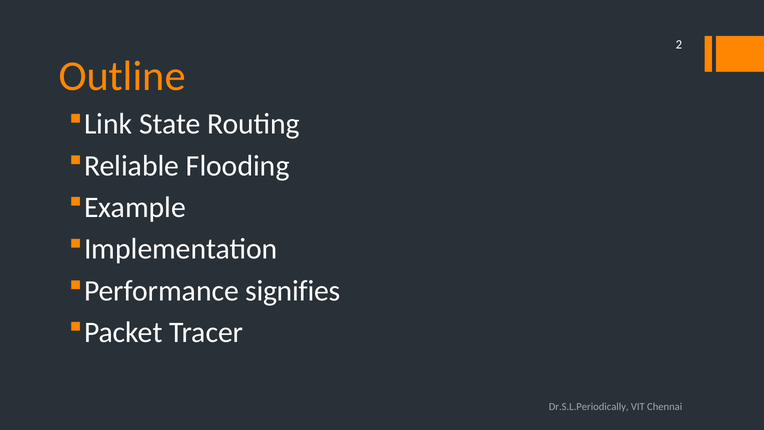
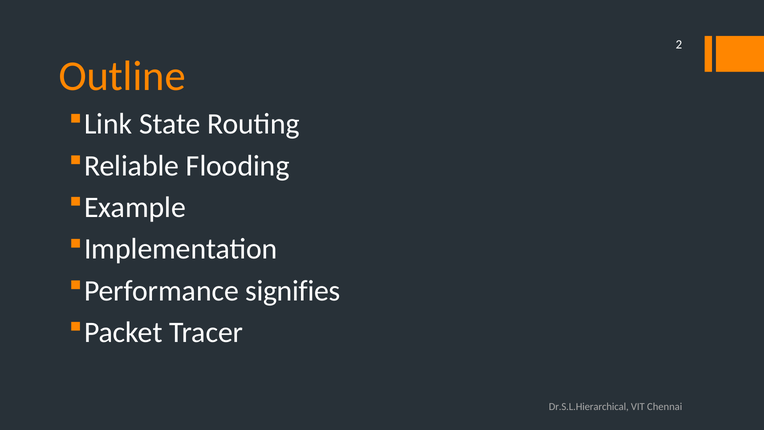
Dr.S.L.Periodically: Dr.S.L.Periodically -> Dr.S.L.Hierarchical
